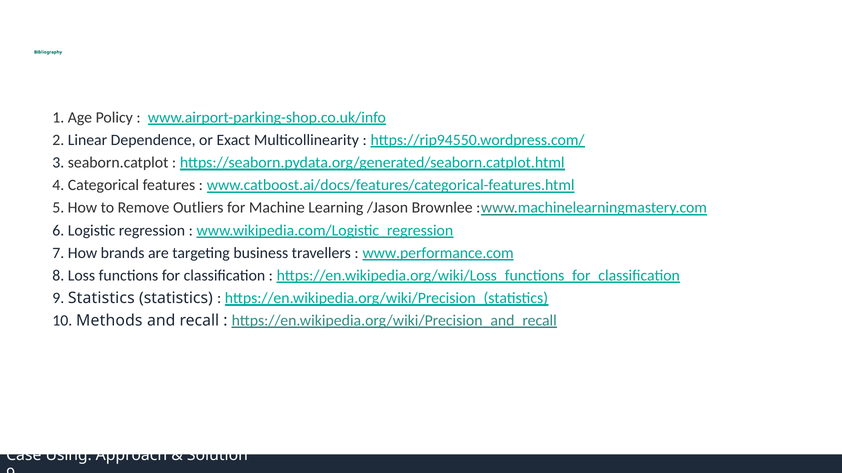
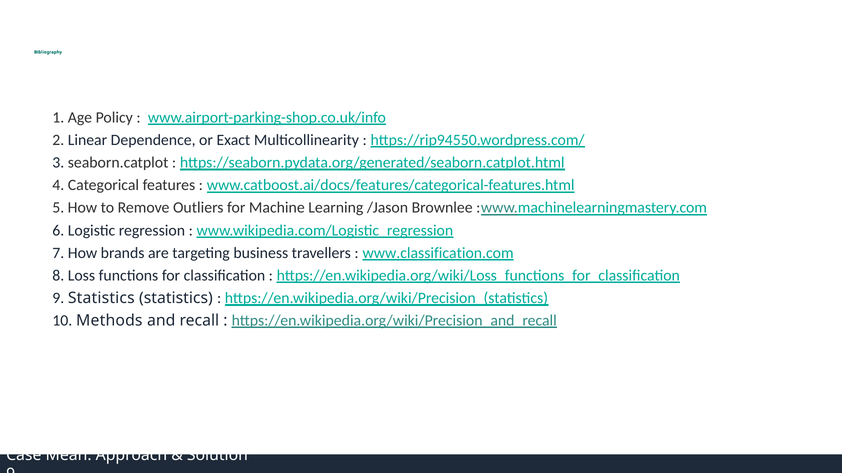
www.performance.com: www.performance.com -> www.classification.com
Using: Using -> Mean
